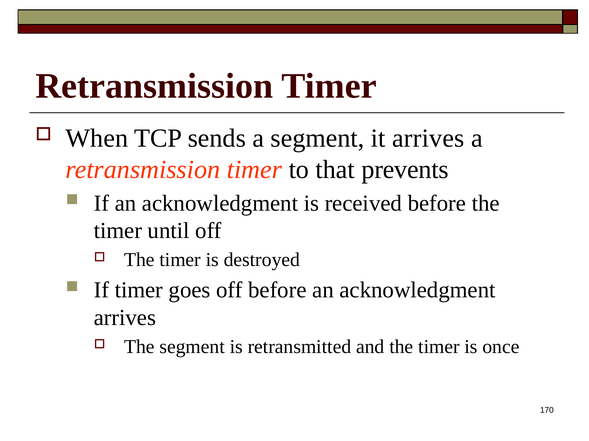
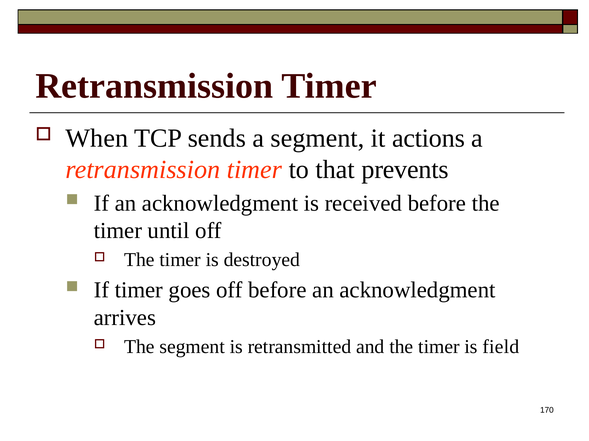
it arrives: arrives -> actions
once: once -> field
